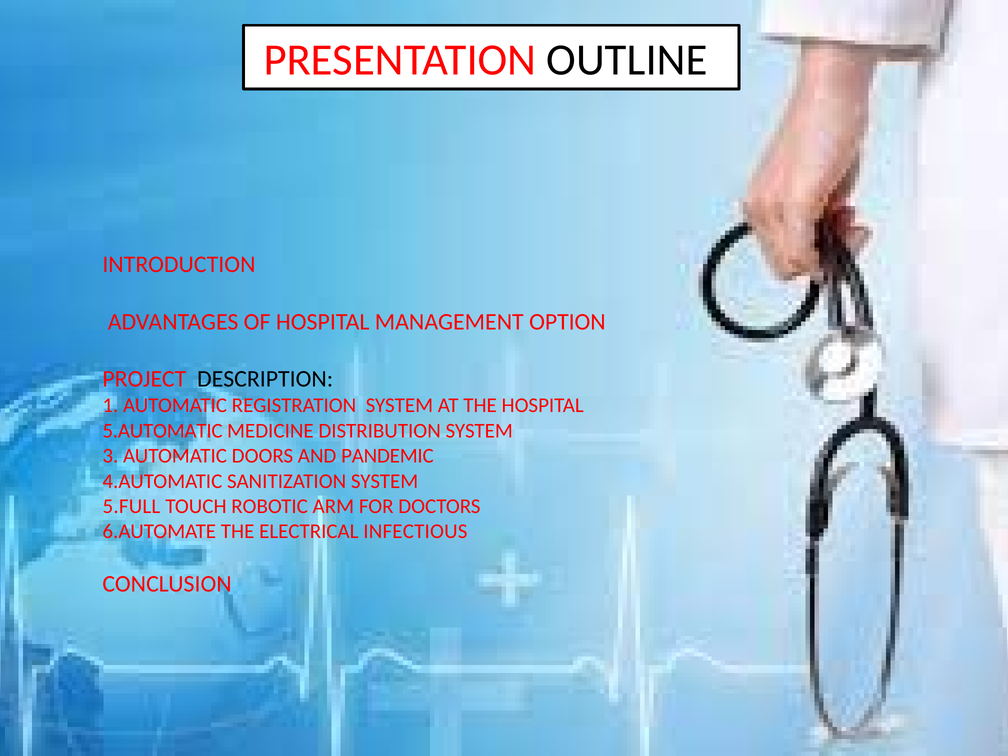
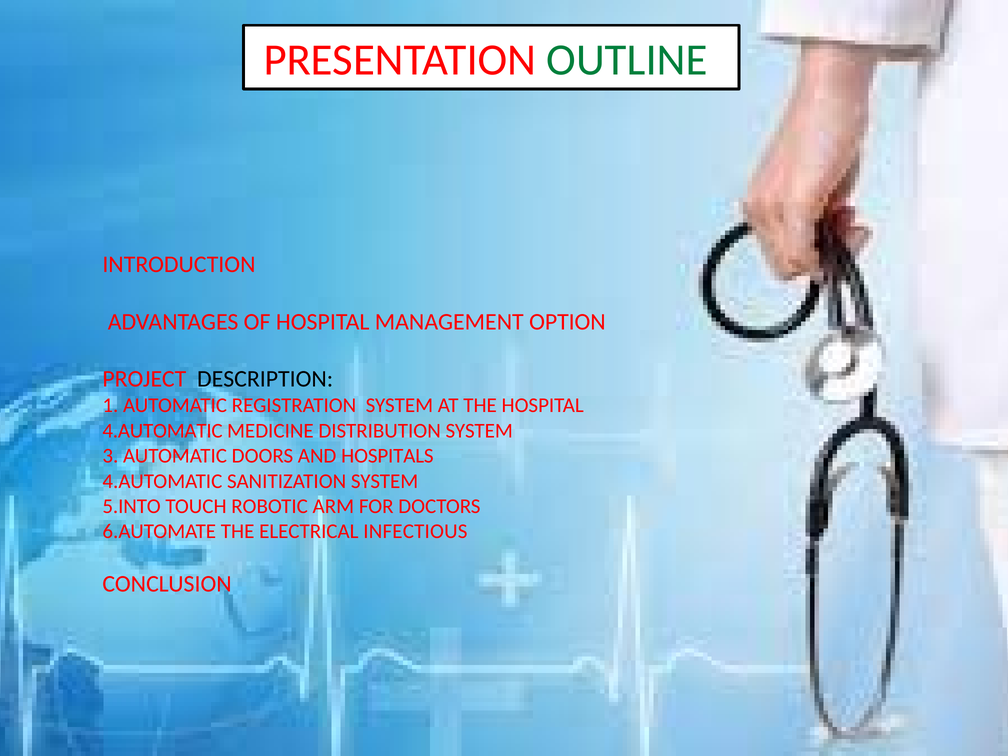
OUTLINE colour: black -> green
5.AUTOMATIC at (163, 431): 5.AUTOMATIC -> 4.AUTOMATIC
PANDEMIC: PANDEMIC -> HOSPITALS
5.FULL: 5.FULL -> 5.INTO
